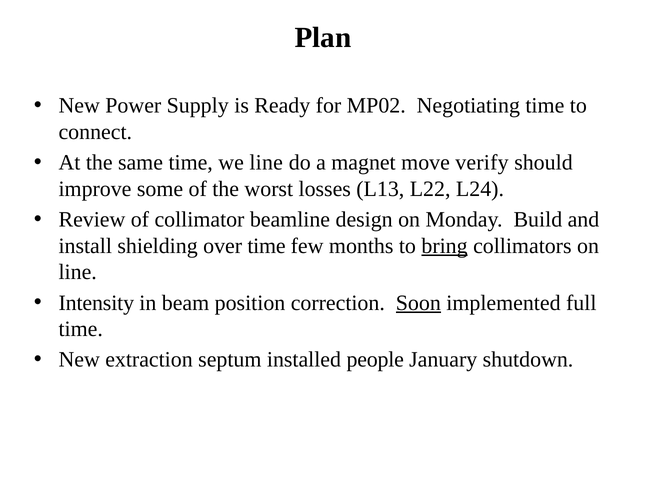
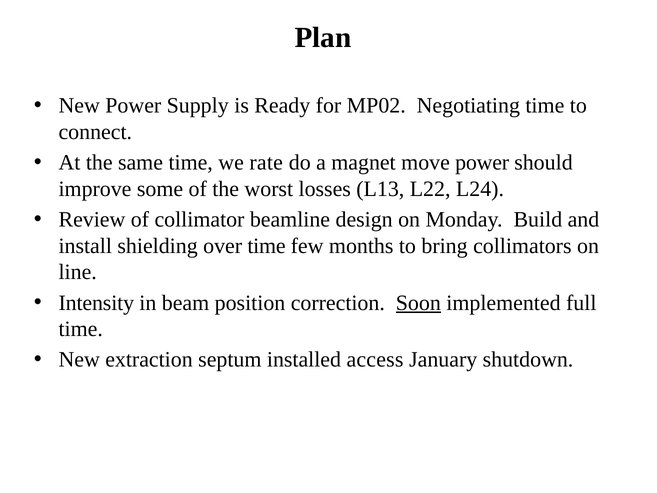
we line: line -> rate
move verify: verify -> power
bring underline: present -> none
people: people -> access
